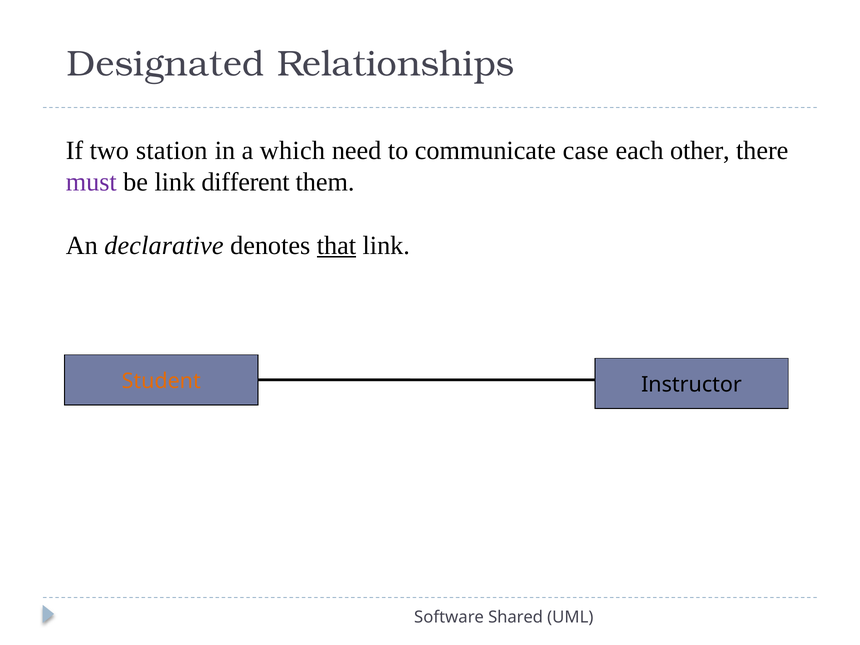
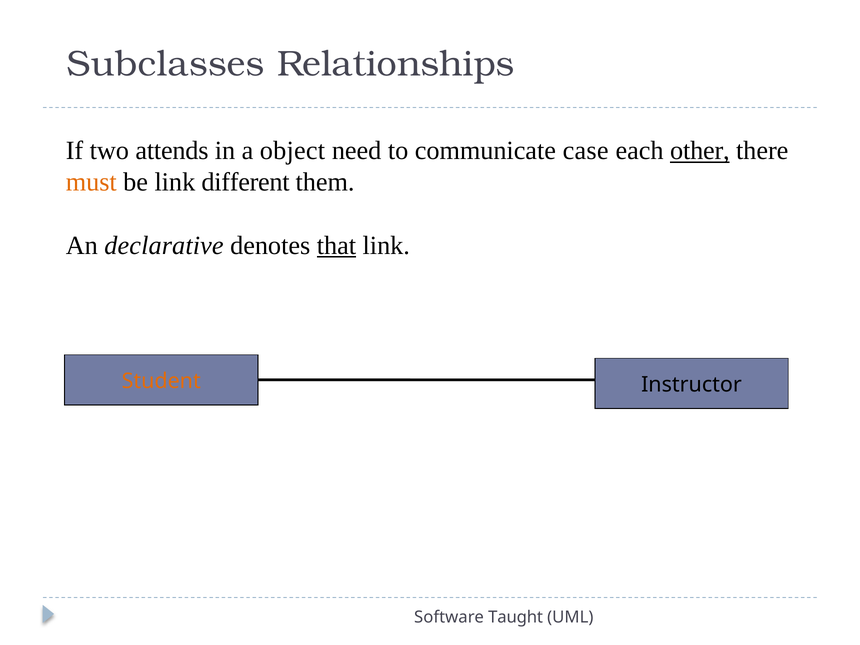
Designated: Designated -> Subclasses
station: station -> attends
which: which -> object
other underline: none -> present
must colour: purple -> orange
Shared: Shared -> Taught
